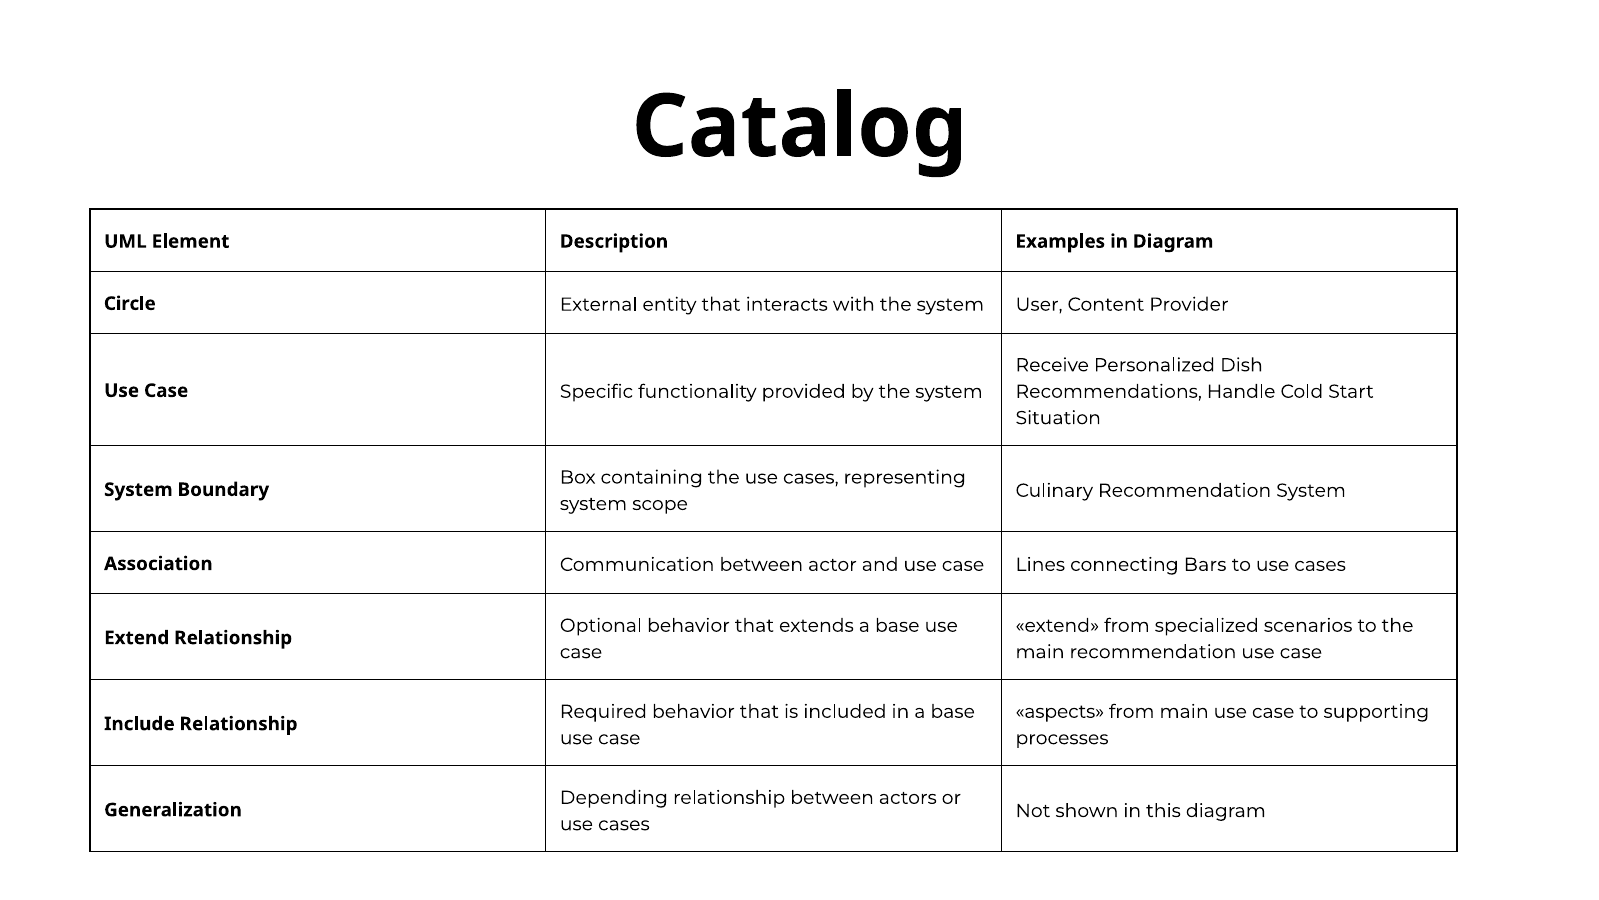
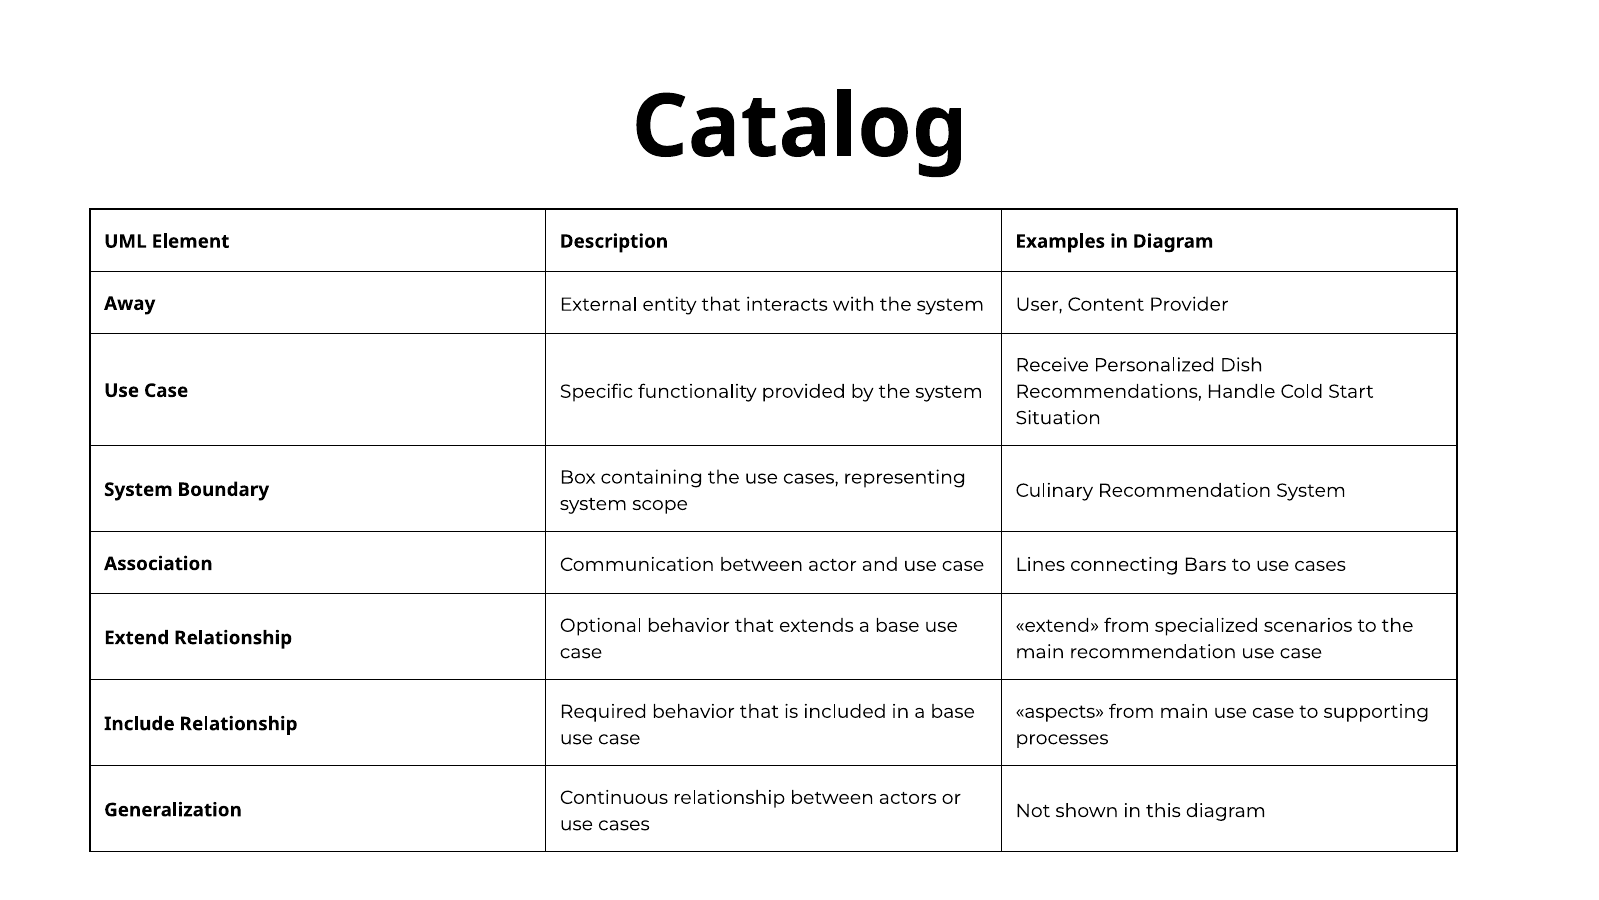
Circle: Circle -> Away
Depending: Depending -> Continuous
